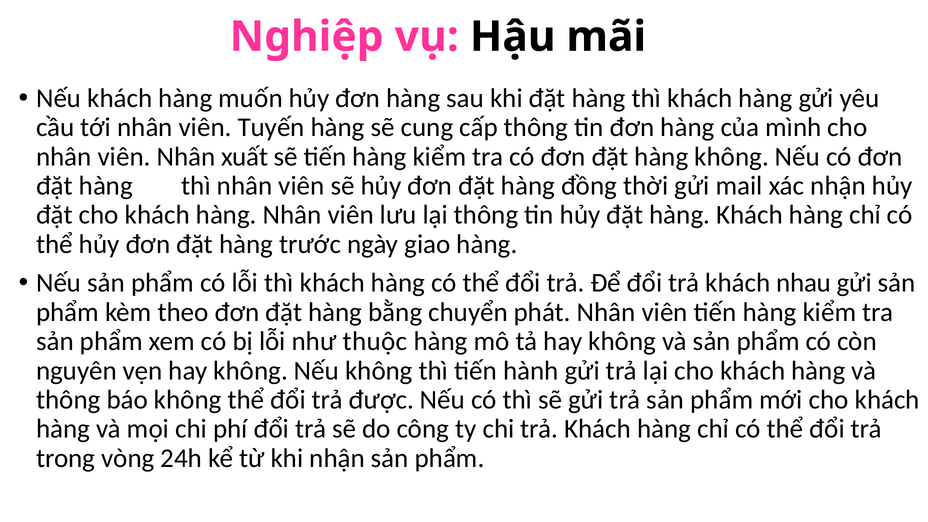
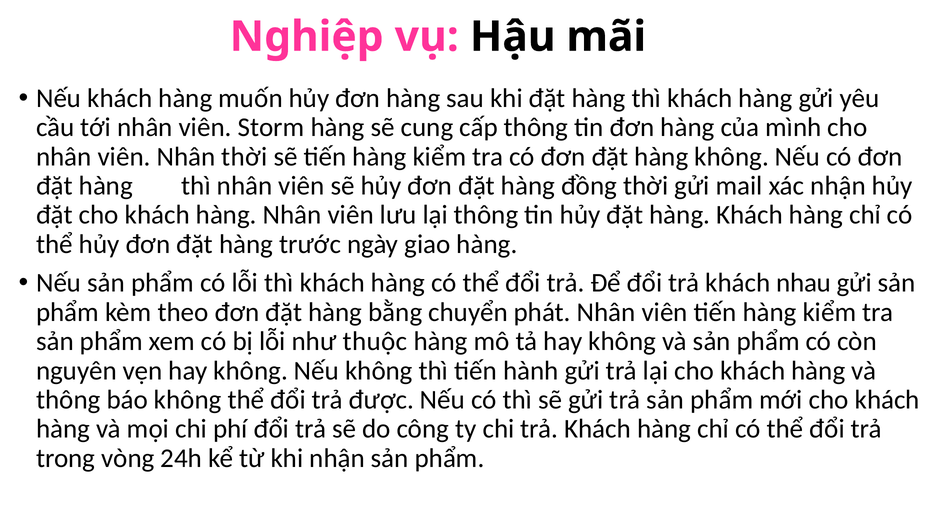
Tuyến: Tuyến -> Storm
Nhân xuất: xuất -> thời
